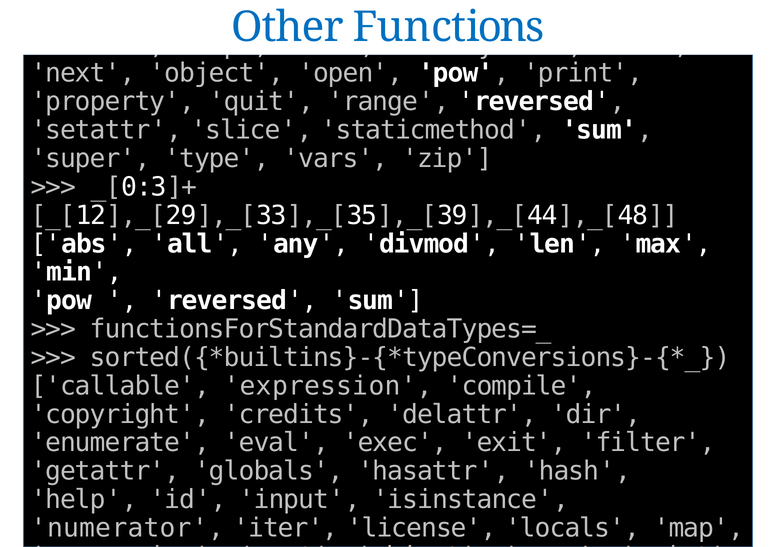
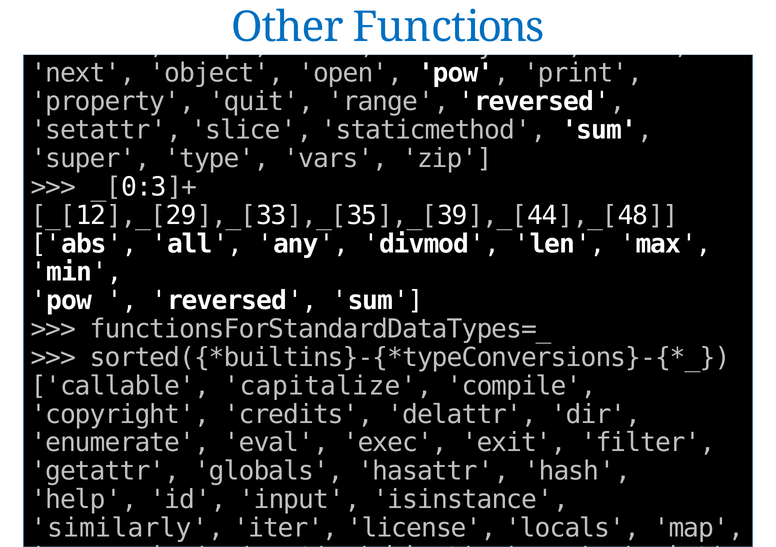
expression: expression -> capitalize
numerator: numerator -> similarly
